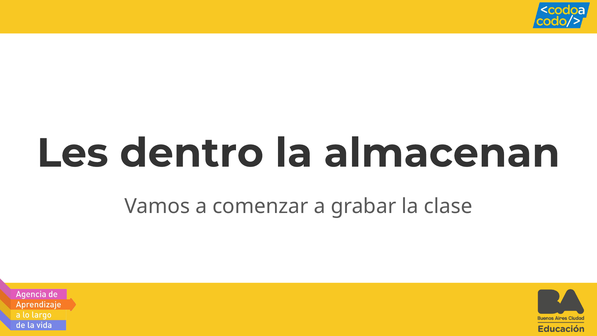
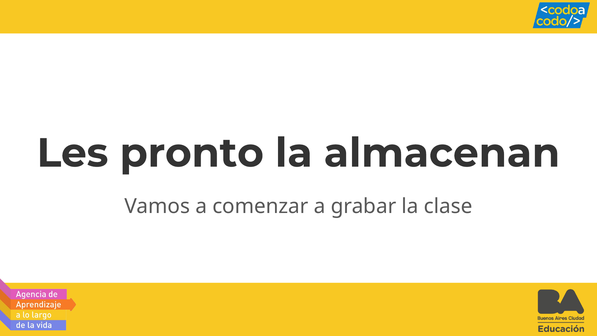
dentro: dentro -> pronto
